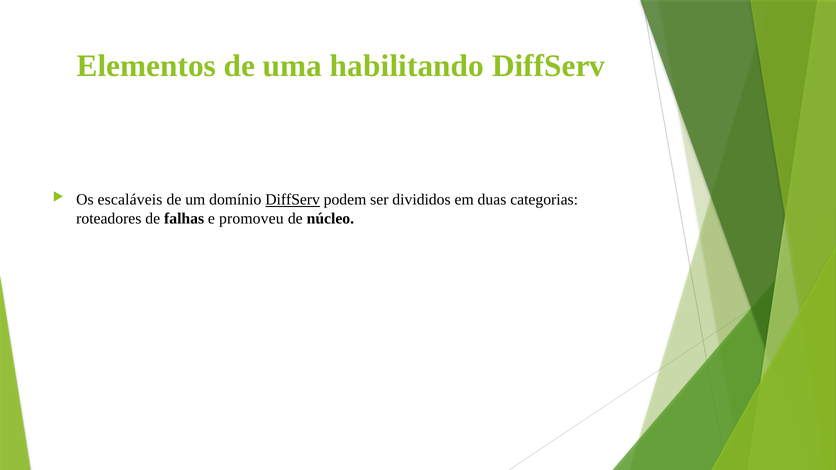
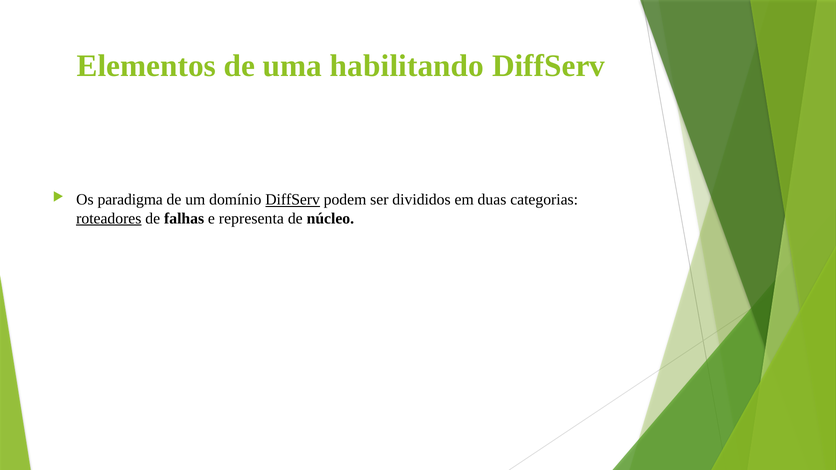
escaláveis: escaláveis -> paradigma
roteadores underline: none -> present
promoveu: promoveu -> representa
